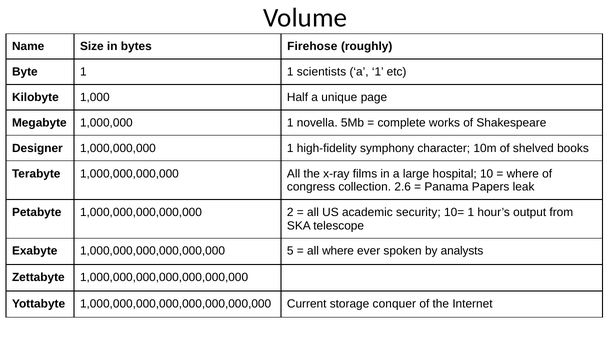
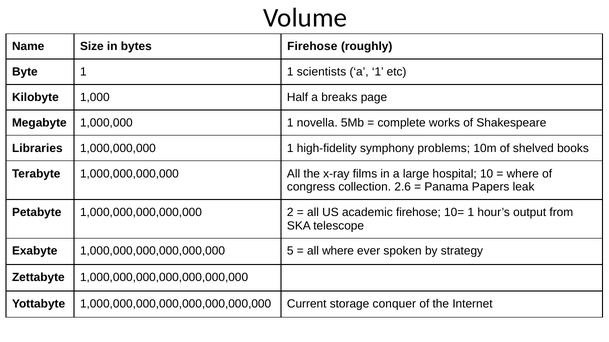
unique: unique -> breaks
Designer: Designer -> Libraries
character: character -> problems
academic security: security -> firehose
analysts: analysts -> strategy
